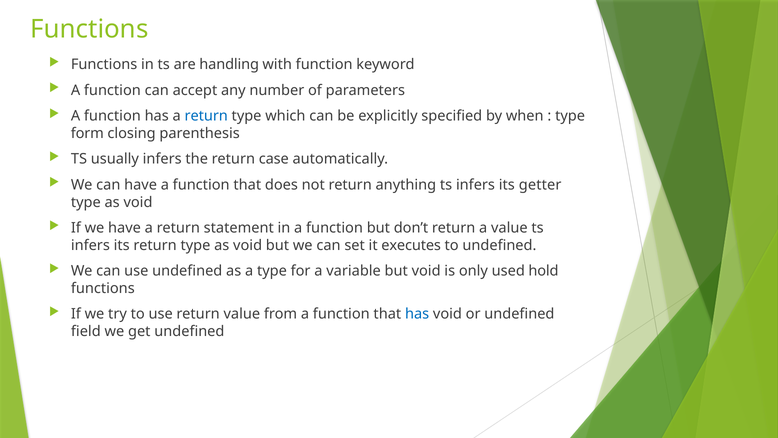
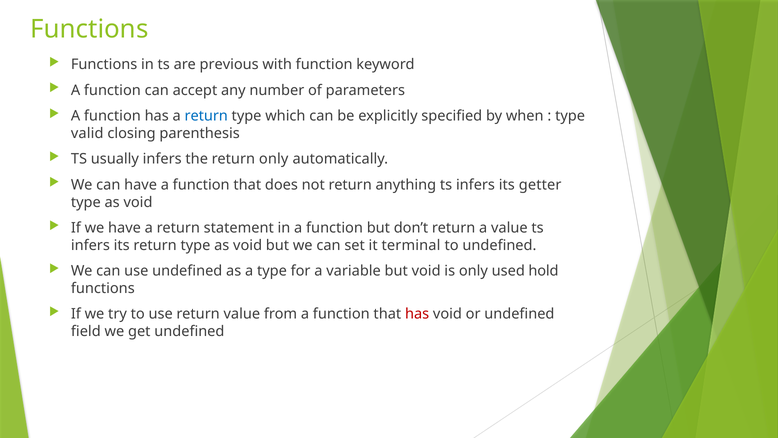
handling: handling -> previous
form: form -> valid
return case: case -> only
executes: executes -> terminal
has at (417, 314) colour: blue -> red
